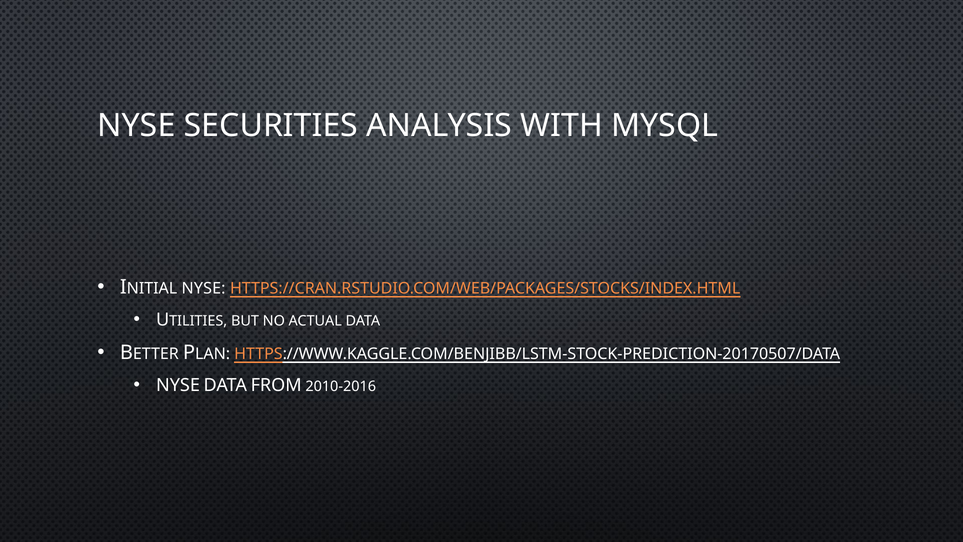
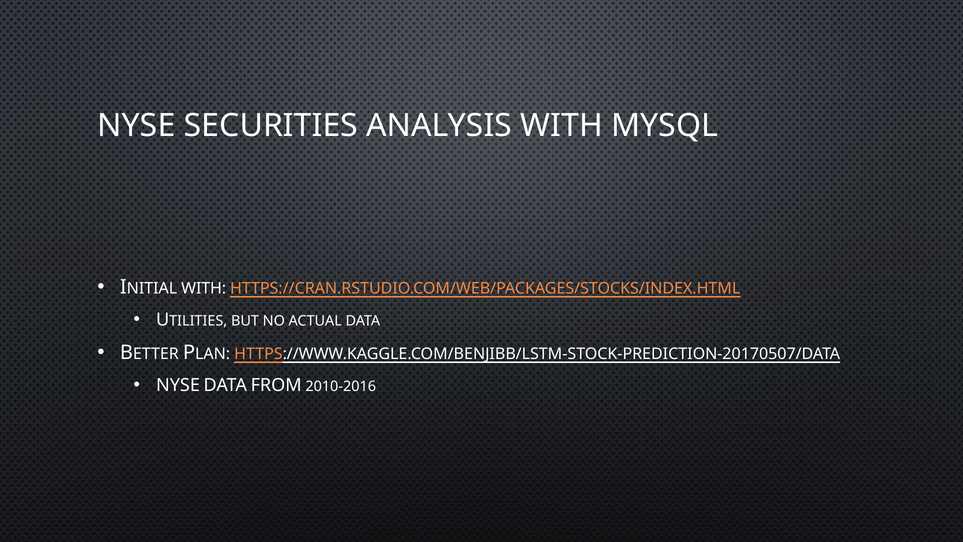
NYSE at (204, 288): NYSE -> WITH
